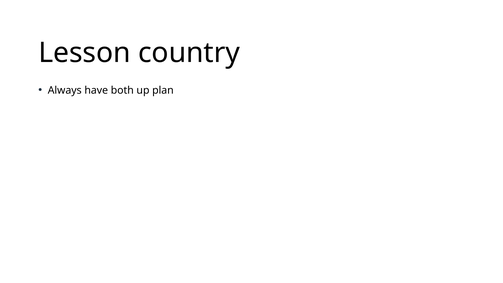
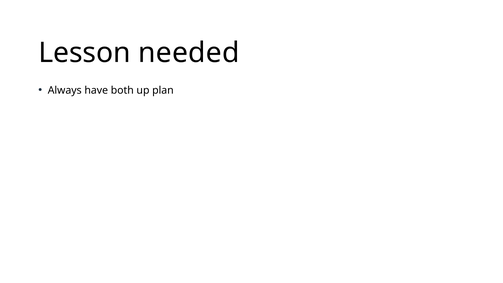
country: country -> needed
